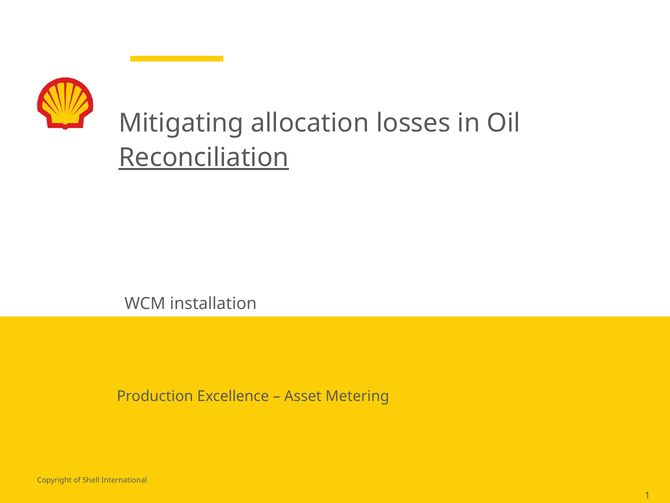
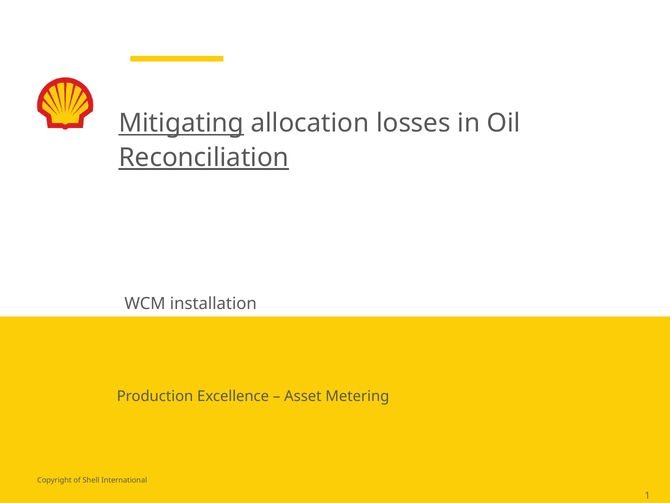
Mitigating underline: none -> present
